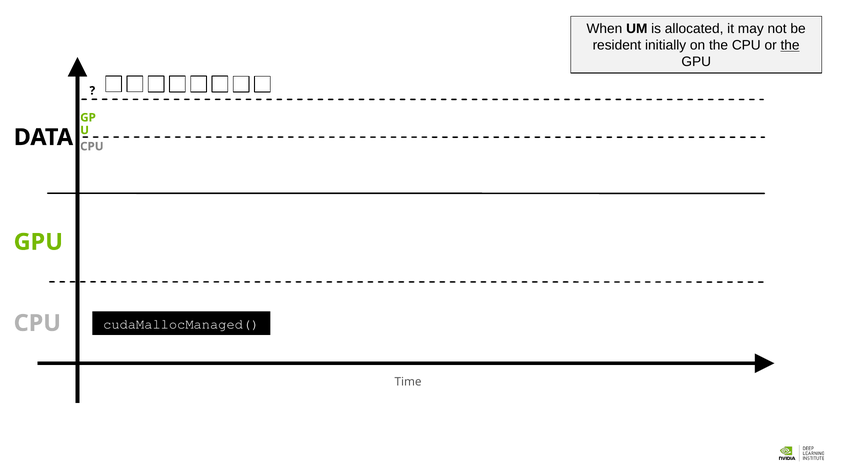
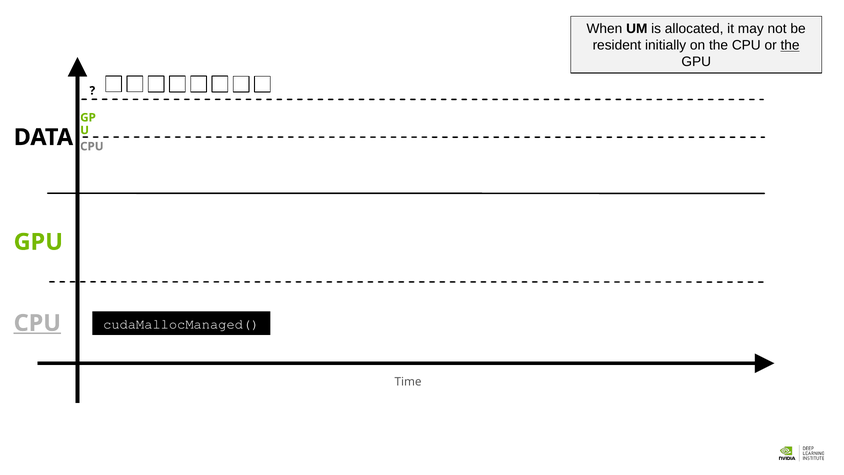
CPU at (37, 323) underline: none -> present
